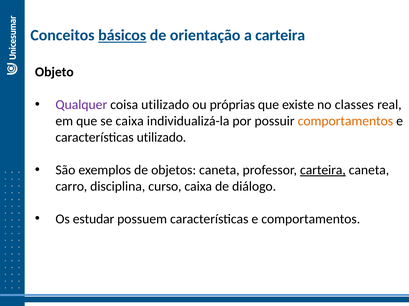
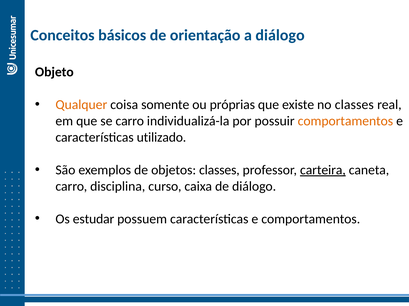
básicos underline: present -> none
a carteira: carteira -> diálogo
Qualquer colour: purple -> orange
coisa utilizado: utilizado -> somente
se caixa: caixa -> carro
objetos caneta: caneta -> classes
